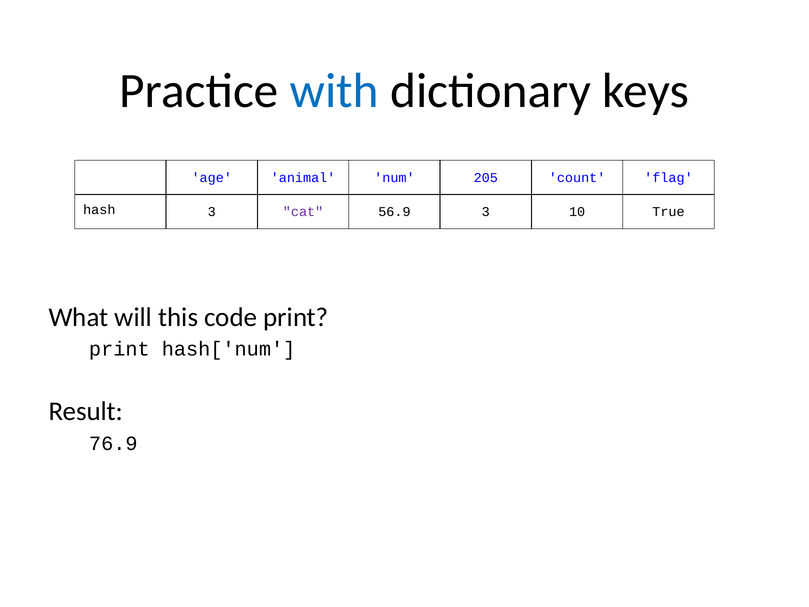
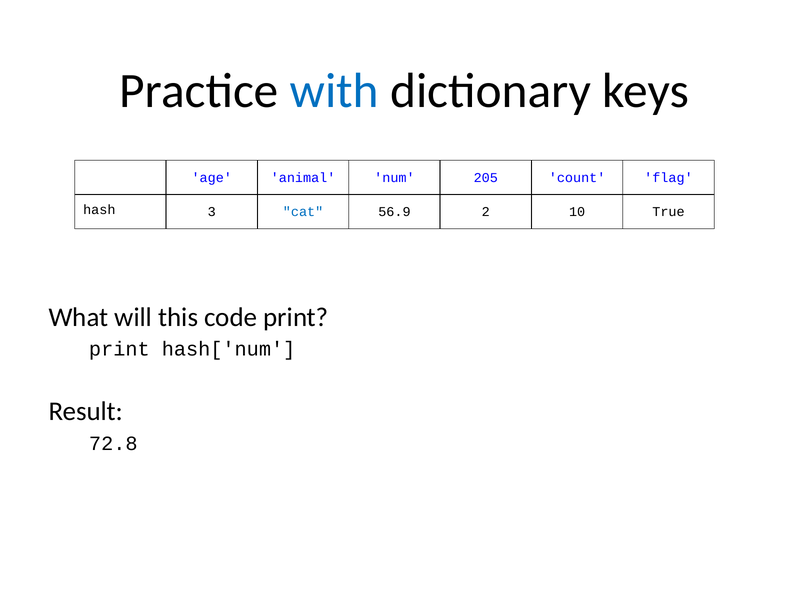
cat colour: purple -> blue
56.9 3: 3 -> 2
76.9: 76.9 -> 72.8
